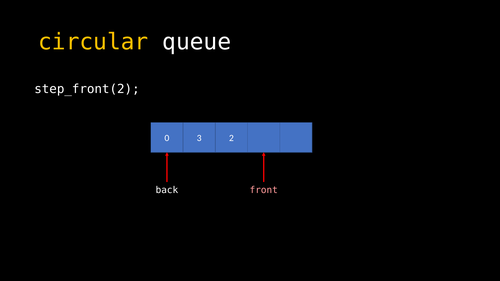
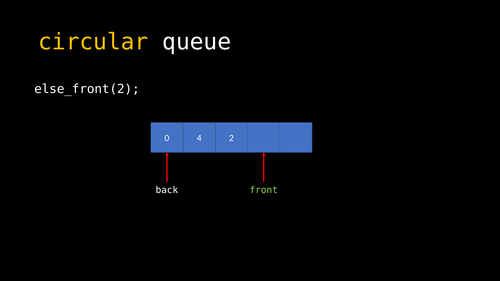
step_front(2: step_front(2 -> else_front(2
3: 3 -> 4
front colour: pink -> light green
